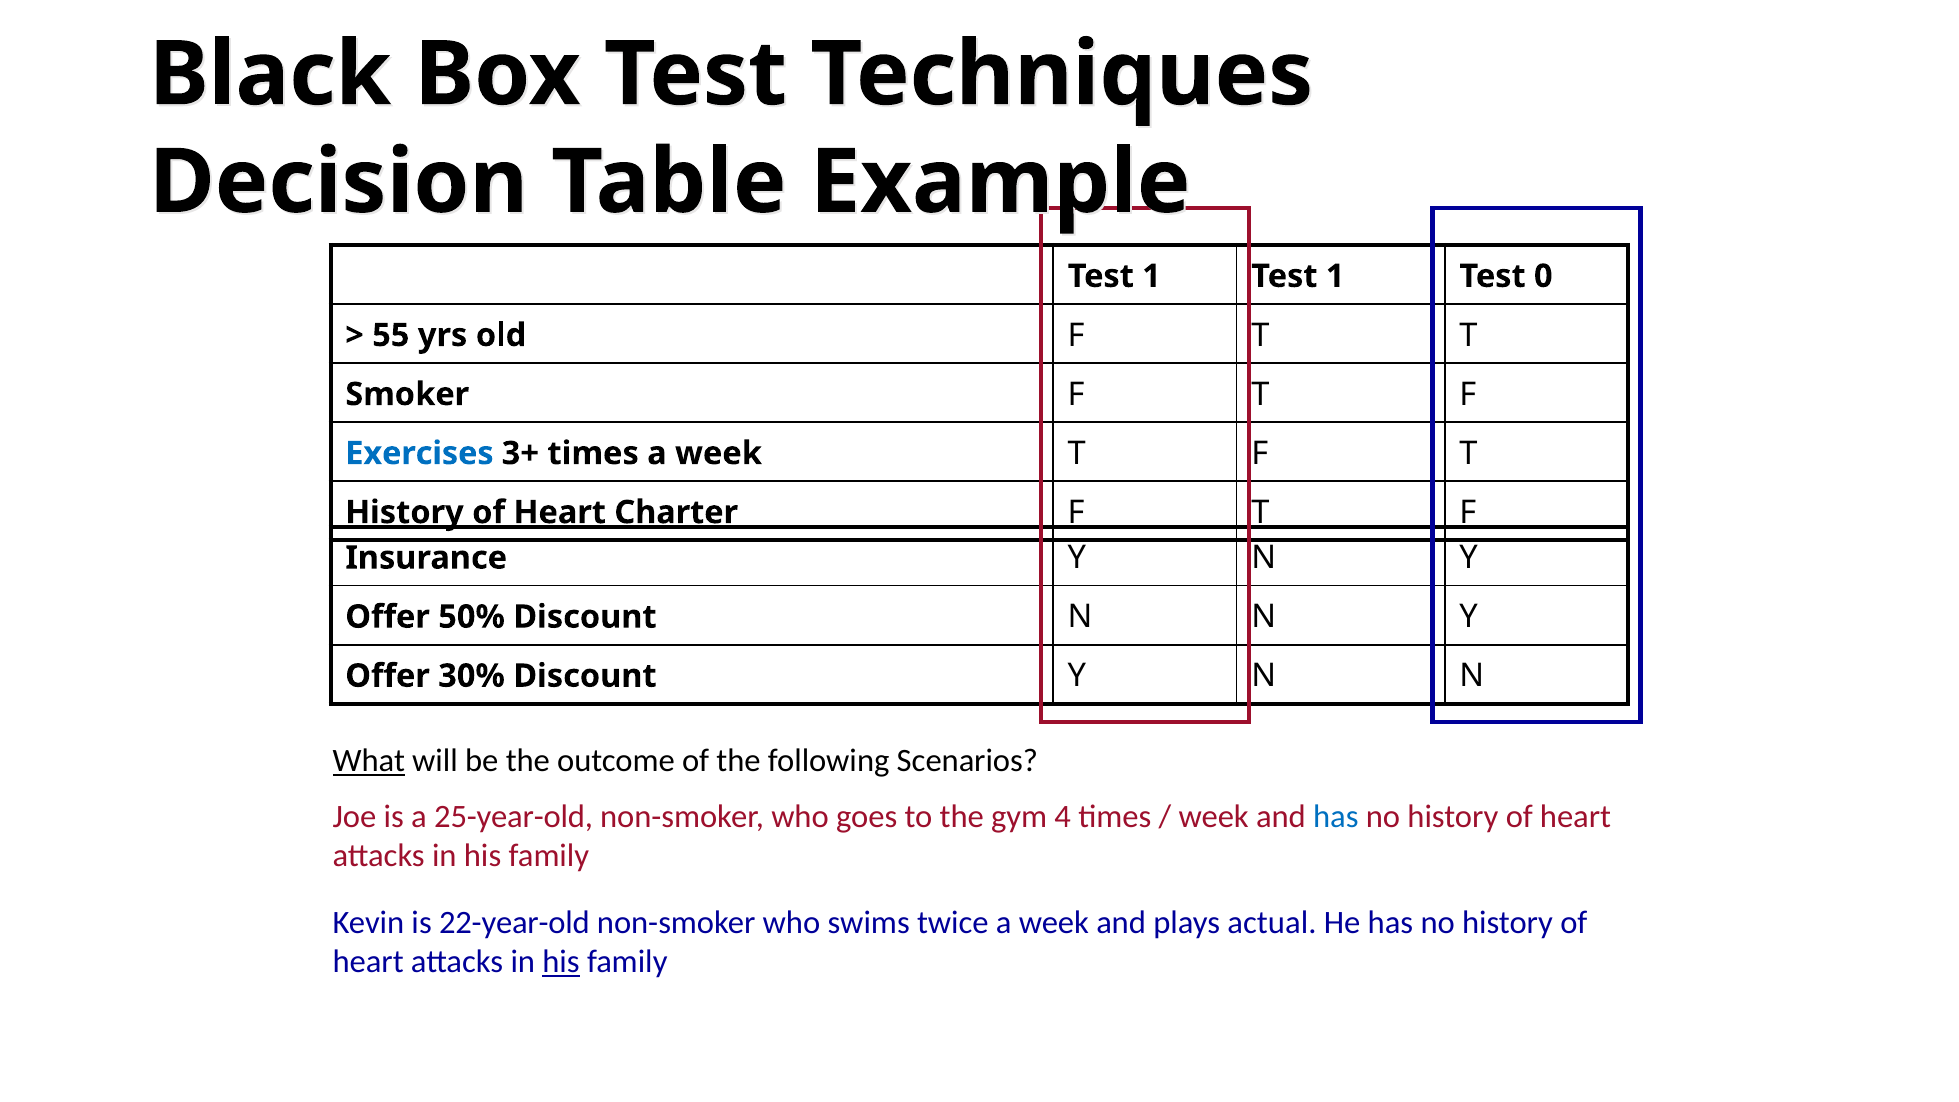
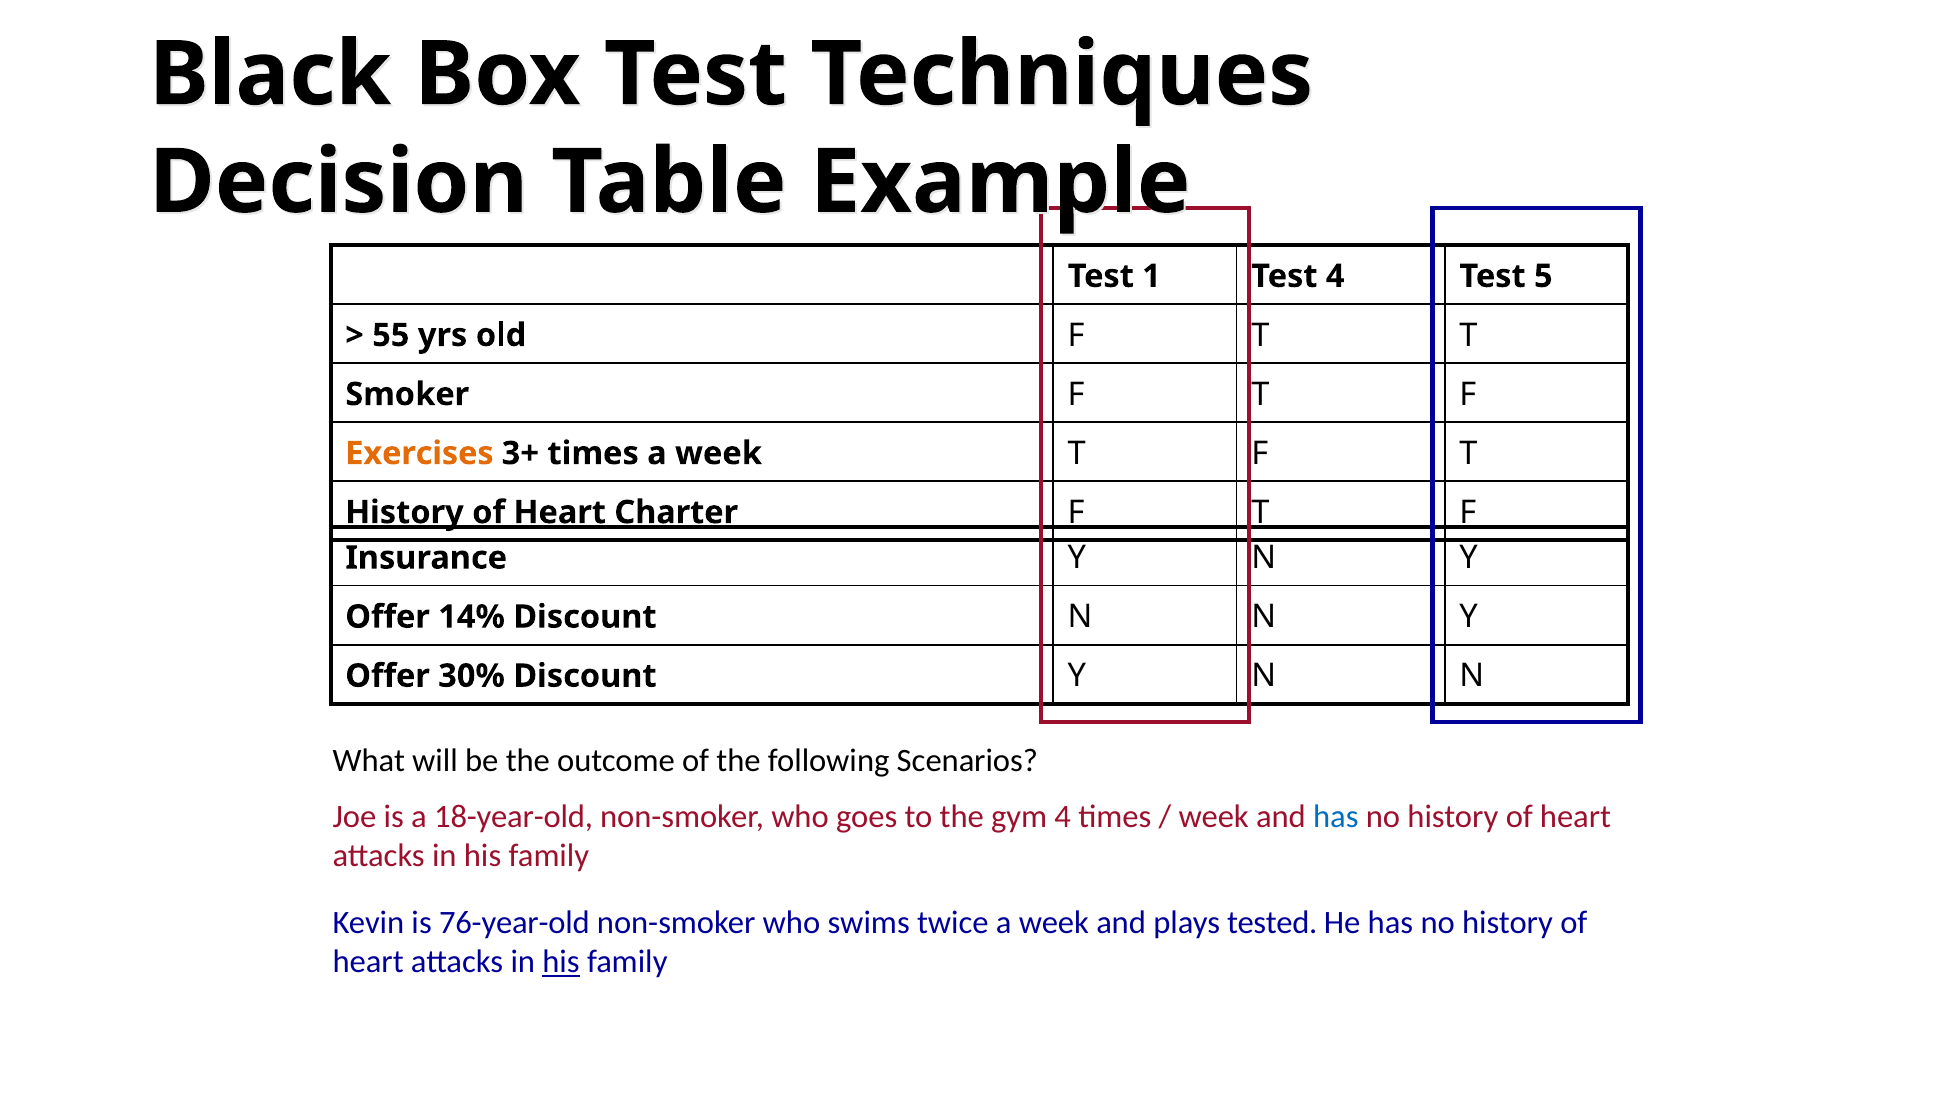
1 Test 1: 1 -> 4
0: 0 -> 5
Exercises colour: blue -> orange
50%: 50% -> 14%
What underline: present -> none
25-year-old: 25-year-old -> 18-year-old
22-year-old: 22-year-old -> 76-year-old
actual: actual -> tested
